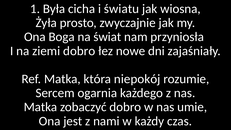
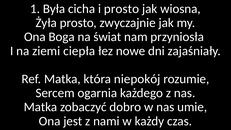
i światu: światu -> prosto
ziemi dobro: dobro -> ciepła
